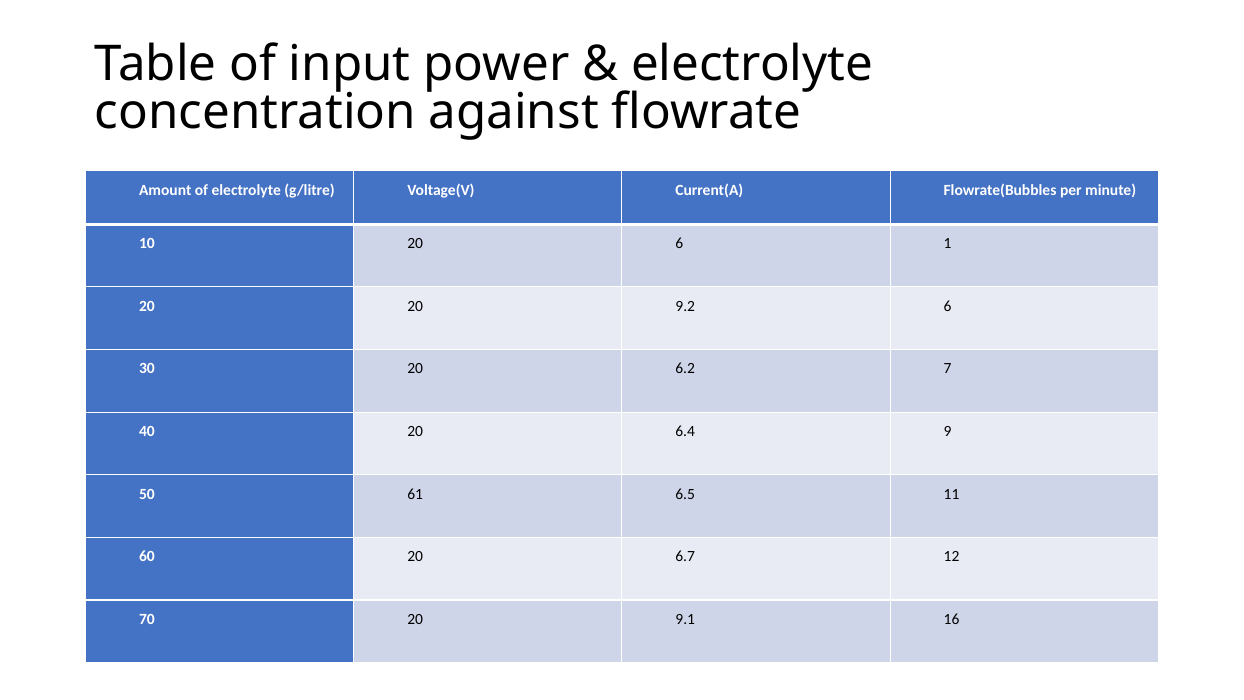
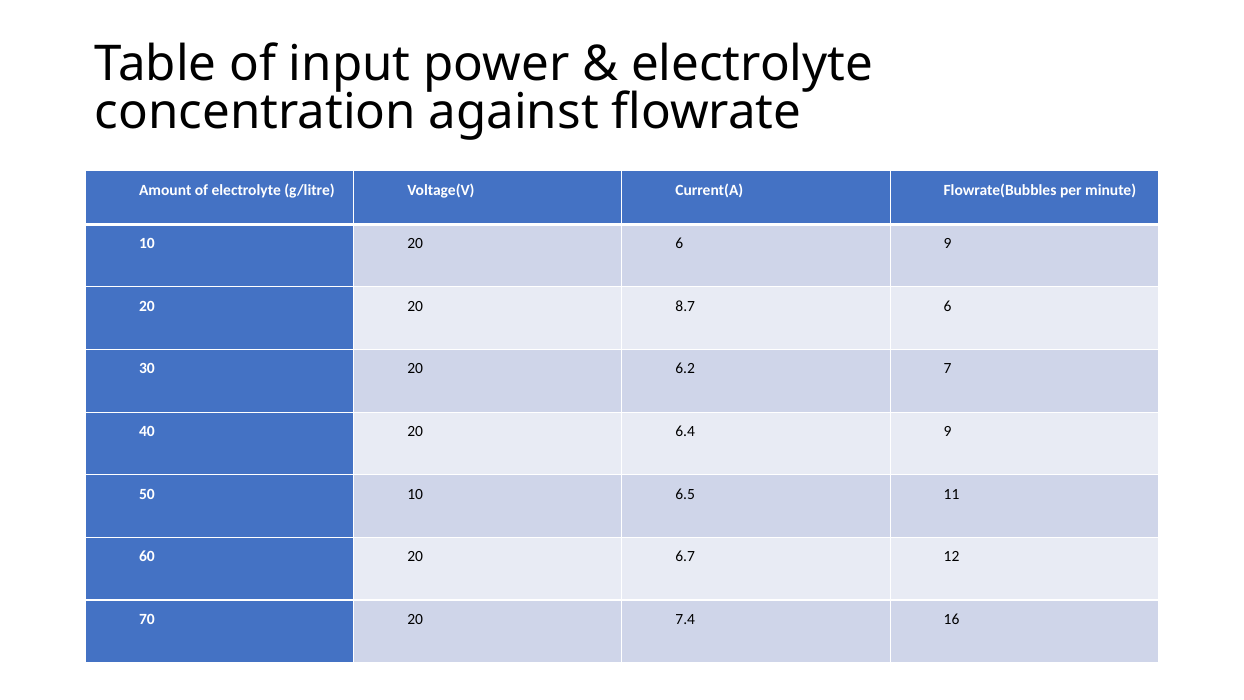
6 1: 1 -> 9
9.2: 9.2 -> 8.7
50 61: 61 -> 10
9.1: 9.1 -> 7.4
